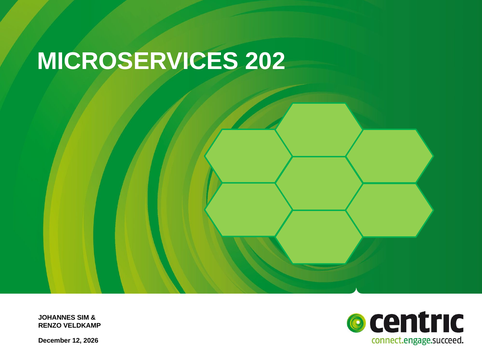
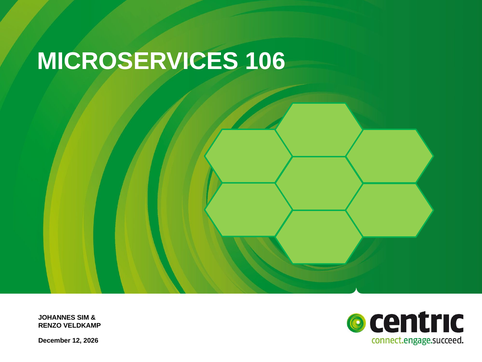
202: 202 -> 106
